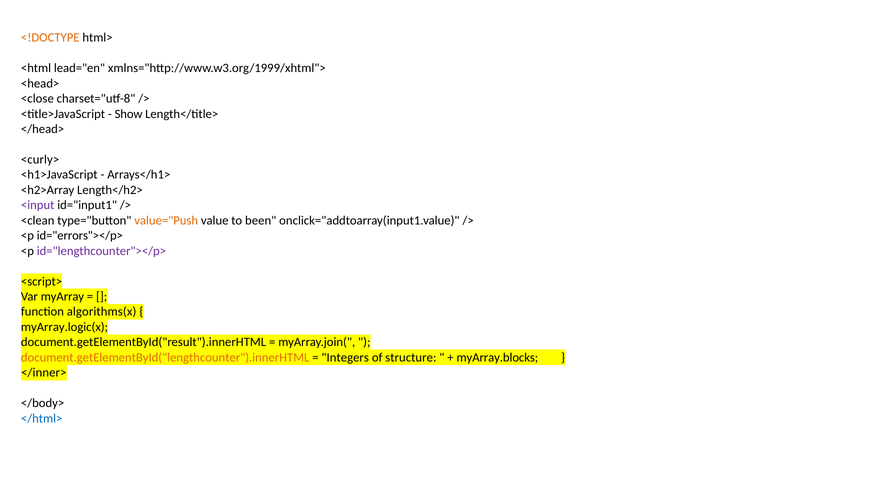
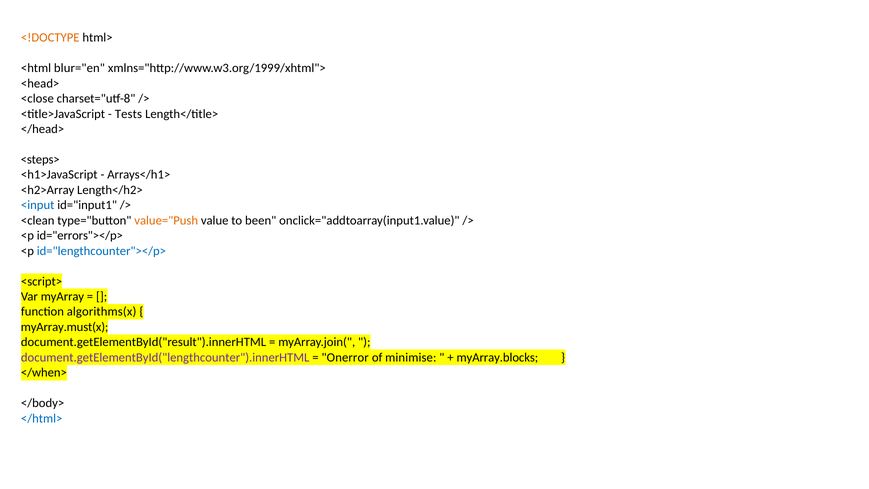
lead="en: lead="en -> blur="en
Show: Show -> Tests
<curly>: <curly> -> <steps>
<input colour: purple -> blue
id="lengthcounter"></p> colour: purple -> blue
myArray.logic(x: myArray.logic(x -> myArray.must(x
document.getElementById("lengthcounter").innerHTML colour: orange -> purple
Integers: Integers -> Onerror
structure: structure -> minimise
</inner>: </inner> -> </when>
